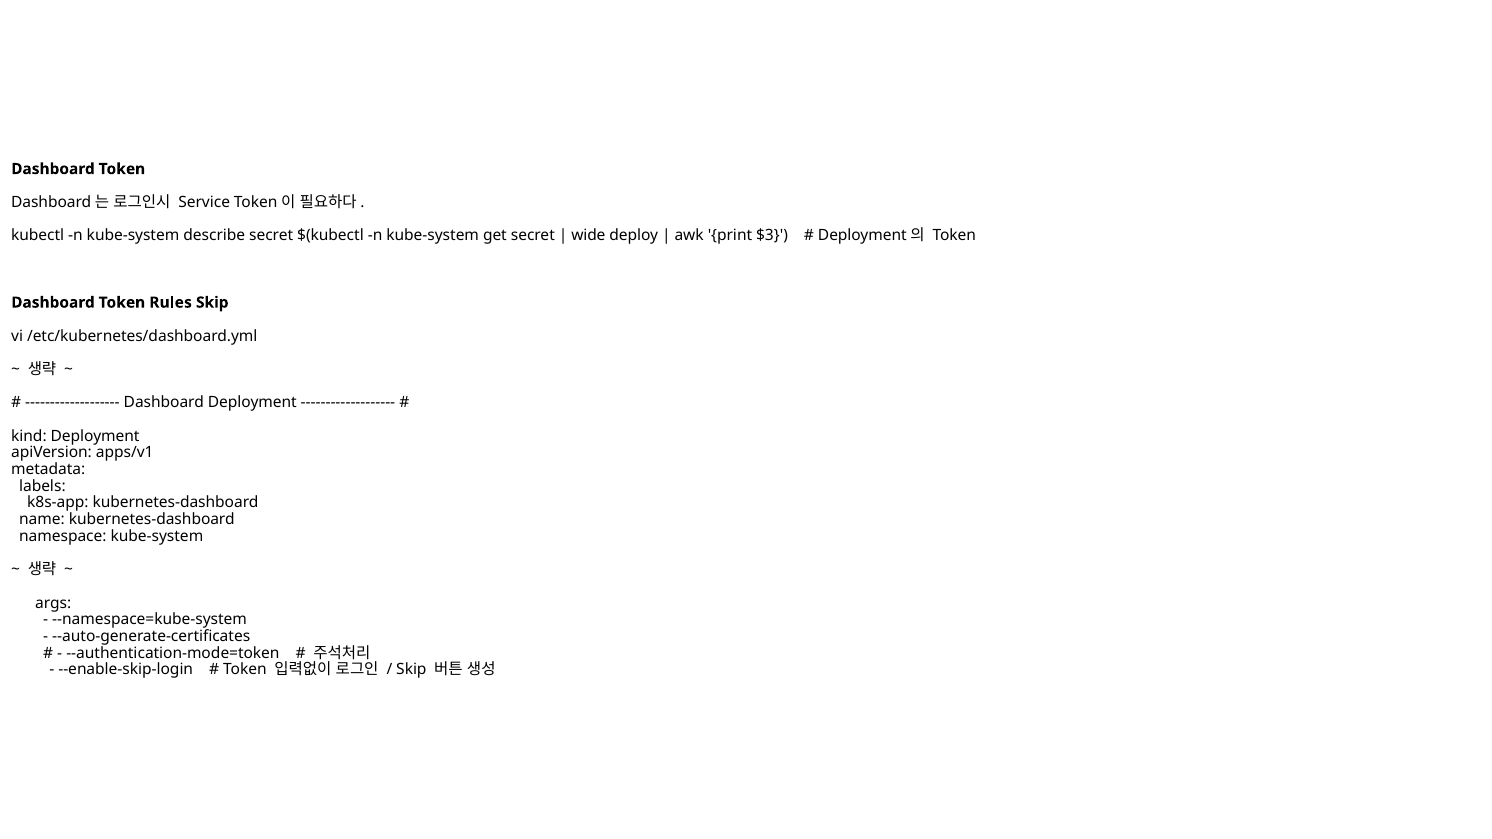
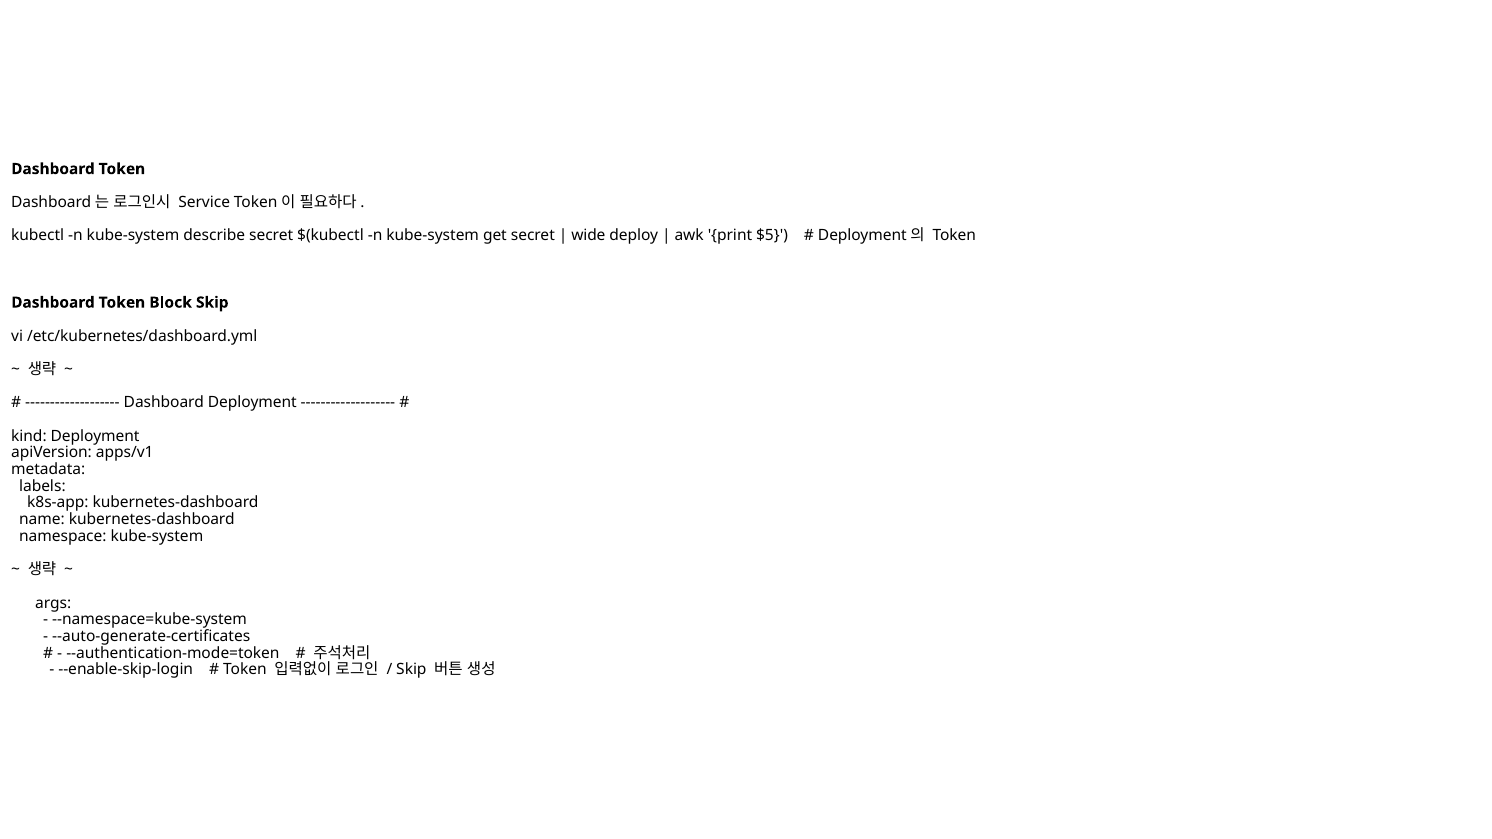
$3: $3 -> $5
Rules: Rules -> Block
